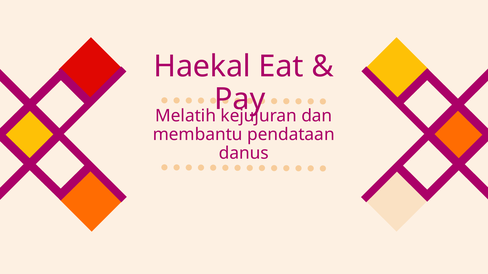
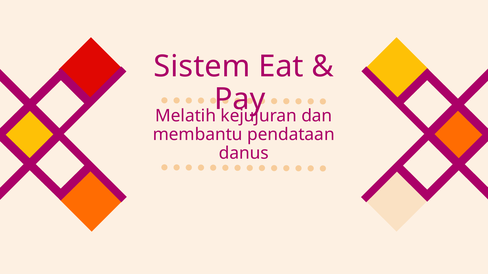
Haekal: Haekal -> Sistem
